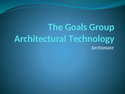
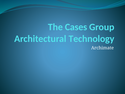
Goals: Goals -> Cases
